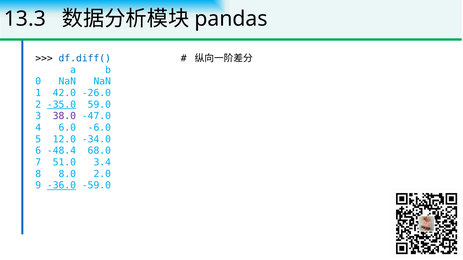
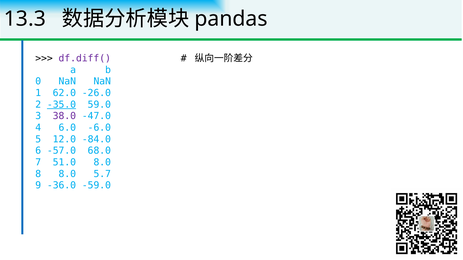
df.diff( colour: blue -> purple
42.0: 42.0 -> 62.0
-34.0: -34.0 -> -84.0
-48.4: -48.4 -> -57.0
51.0 3.4: 3.4 -> 8.0
2.0: 2.0 -> 5.7
-36.0 underline: present -> none
